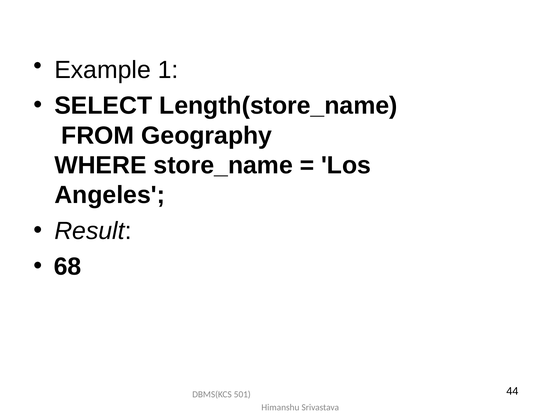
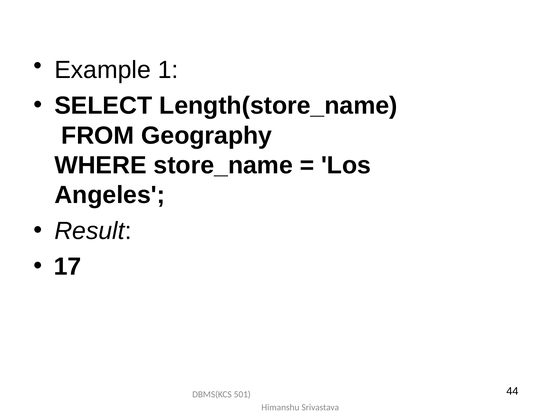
68: 68 -> 17
